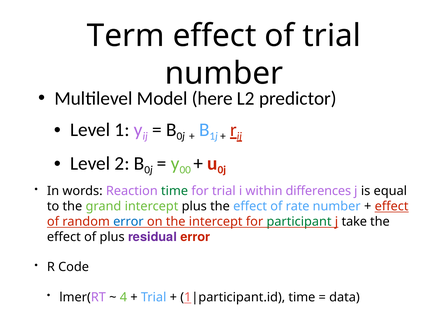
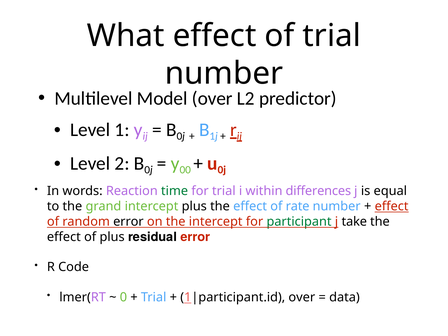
Term: Term -> What
Model here: here -> over
error at (128, 222) colour: blue -> black
residual colour: purple -> black
4: 4 -> 0
time at (302, 297): time -> over
